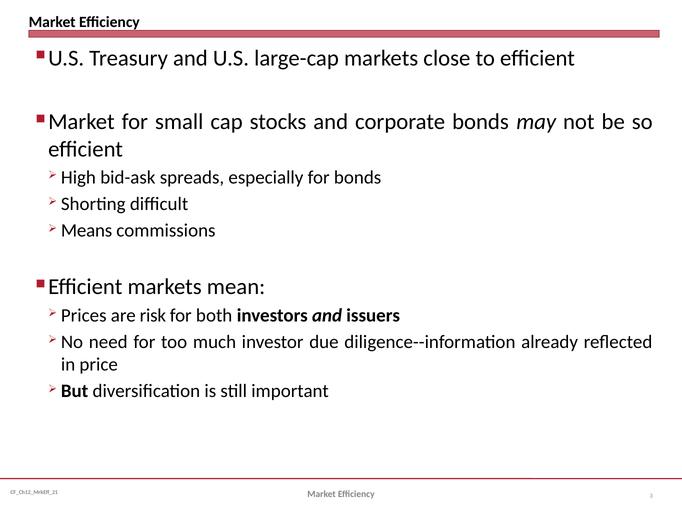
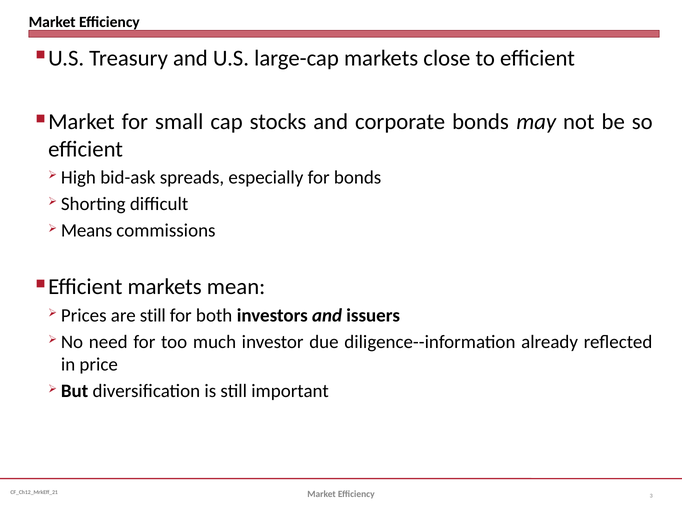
are risk: risk -> still
